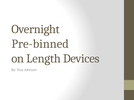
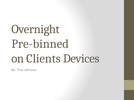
Length: Length -> Clients
